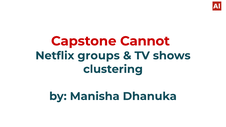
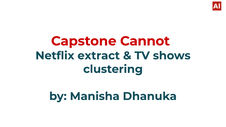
groups: groups -> extract
